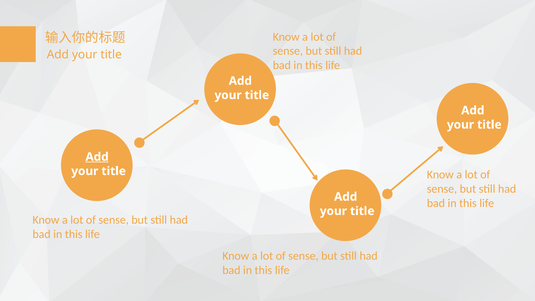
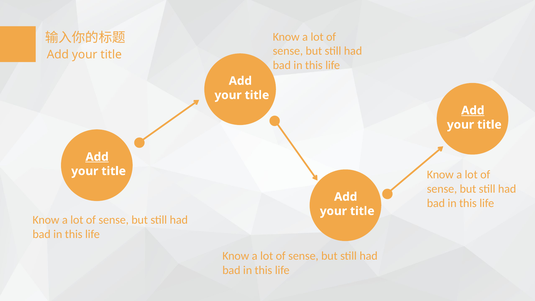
Add at (473, 110) underline: none -> present
